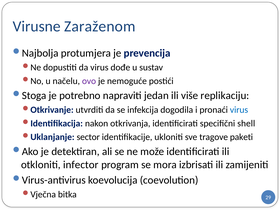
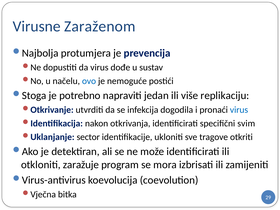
ovo colour: purple -> blue
shell: shell -> svim
paketi: paketi -> otkriti
infector: infector -> zaražuje
